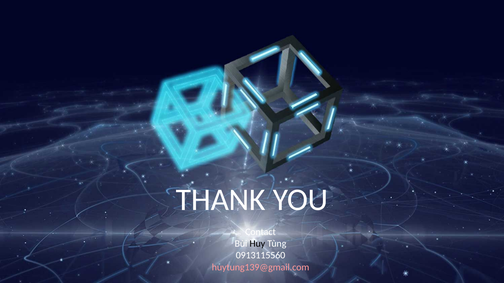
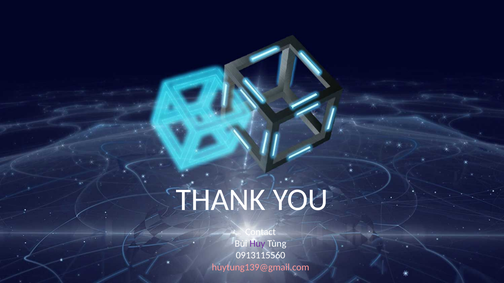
Huy colour: black -> purple
